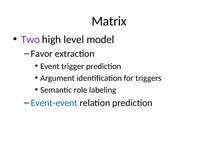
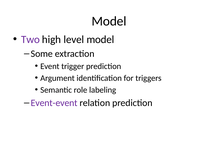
Matrix at (109, 21): Matrix -> Model
Favor: Favor -> Some
Event-event colour: blue -> purple
